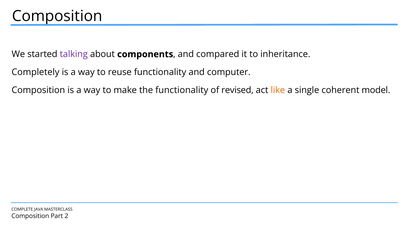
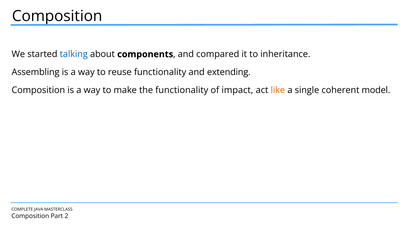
talking colour: purple -> blue
Completely: Completely -> Assembling
computer: computer -> extending
revised: revised -> impact
